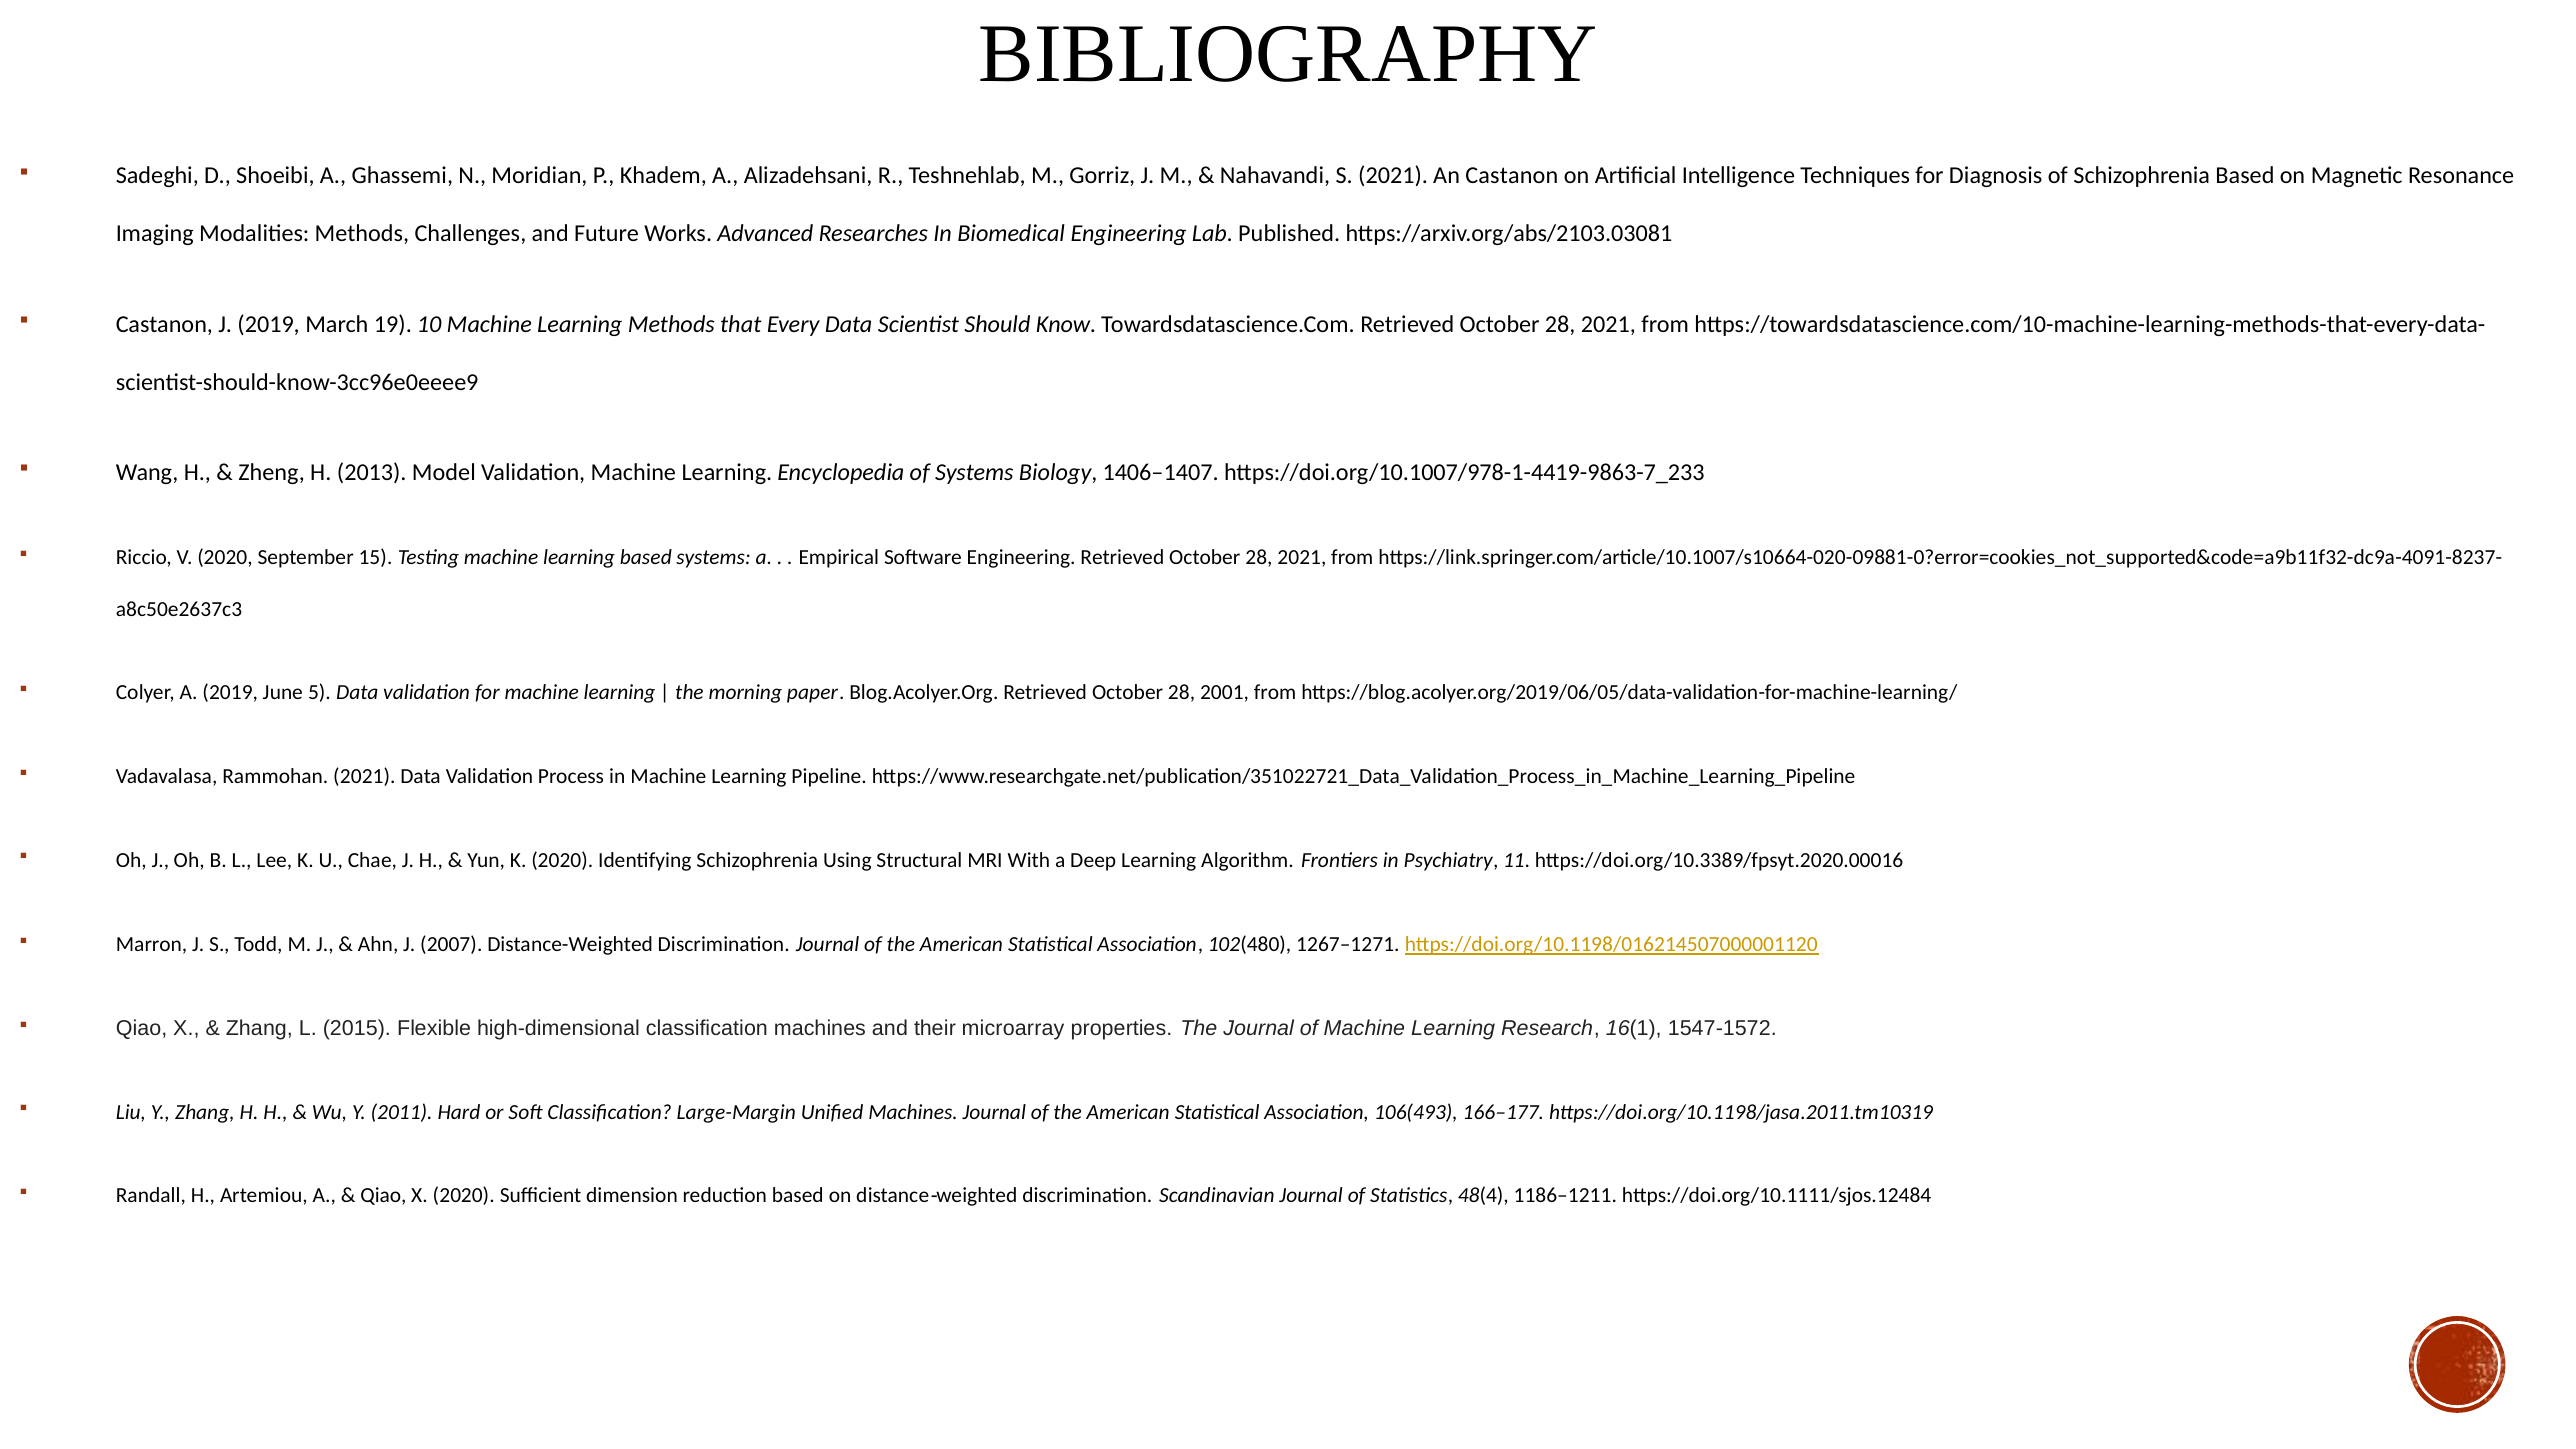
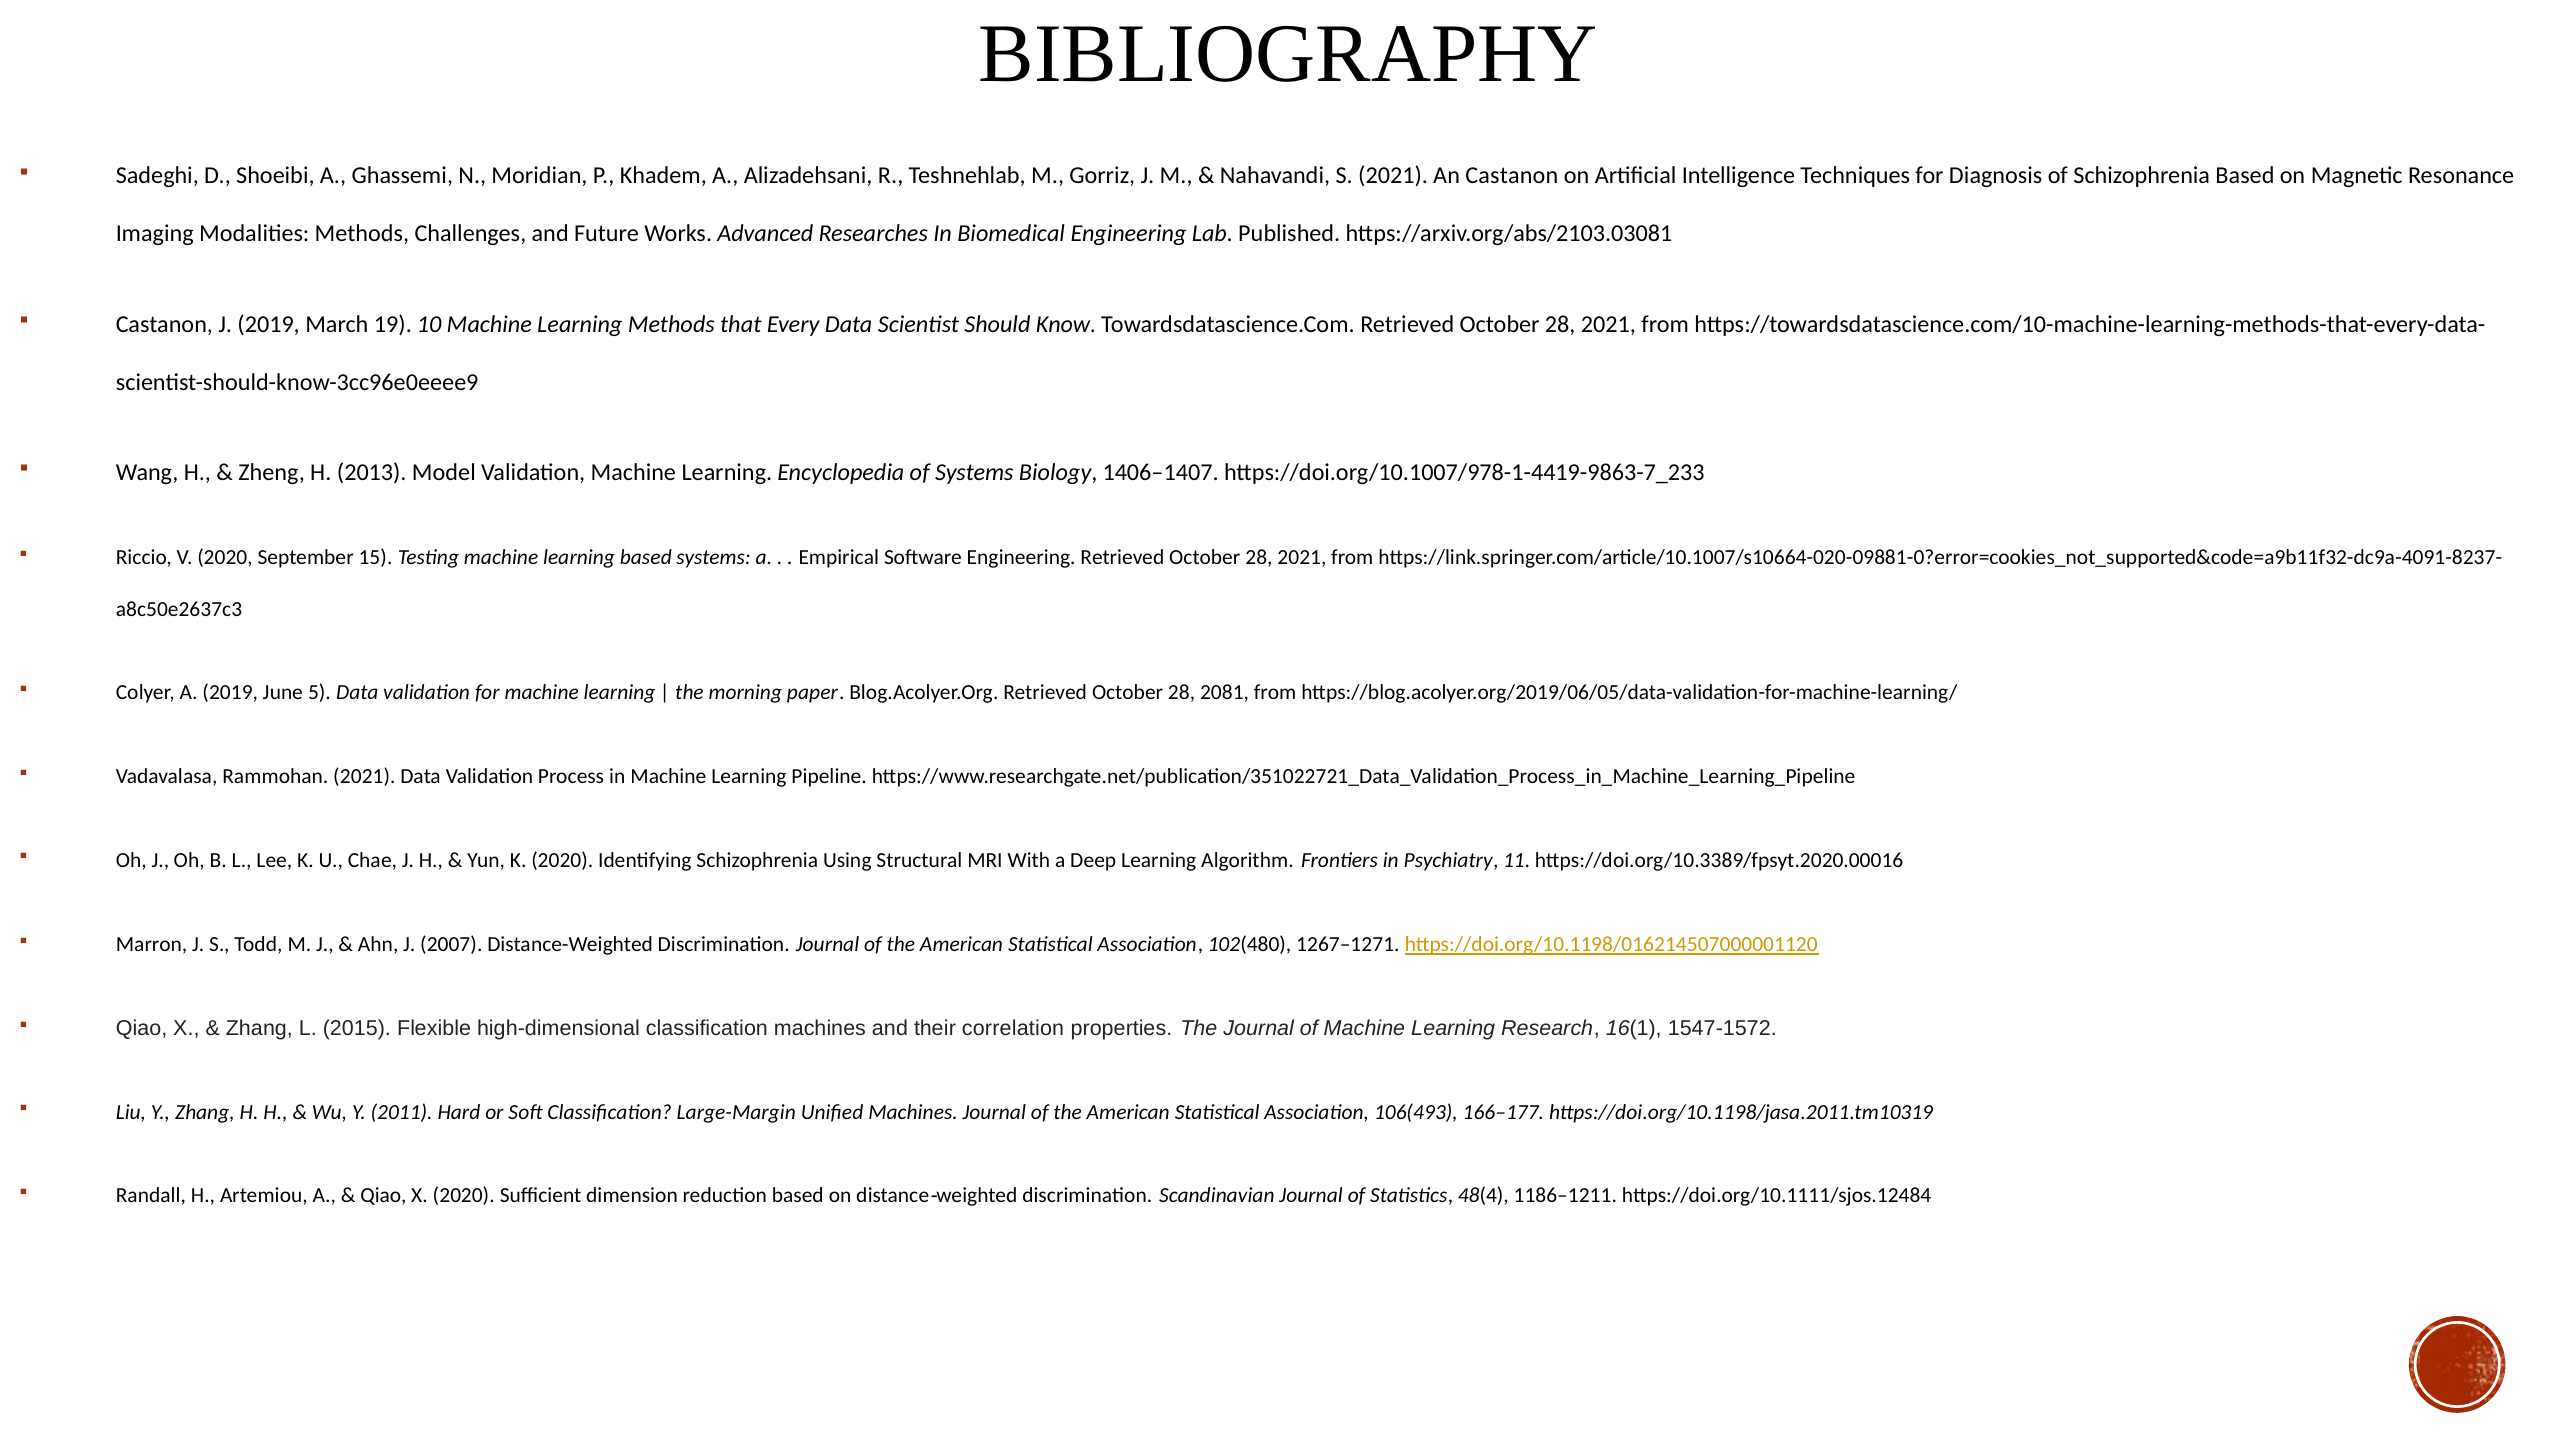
2001: 2001 -> 2081
microarray: microarray -> correlation
